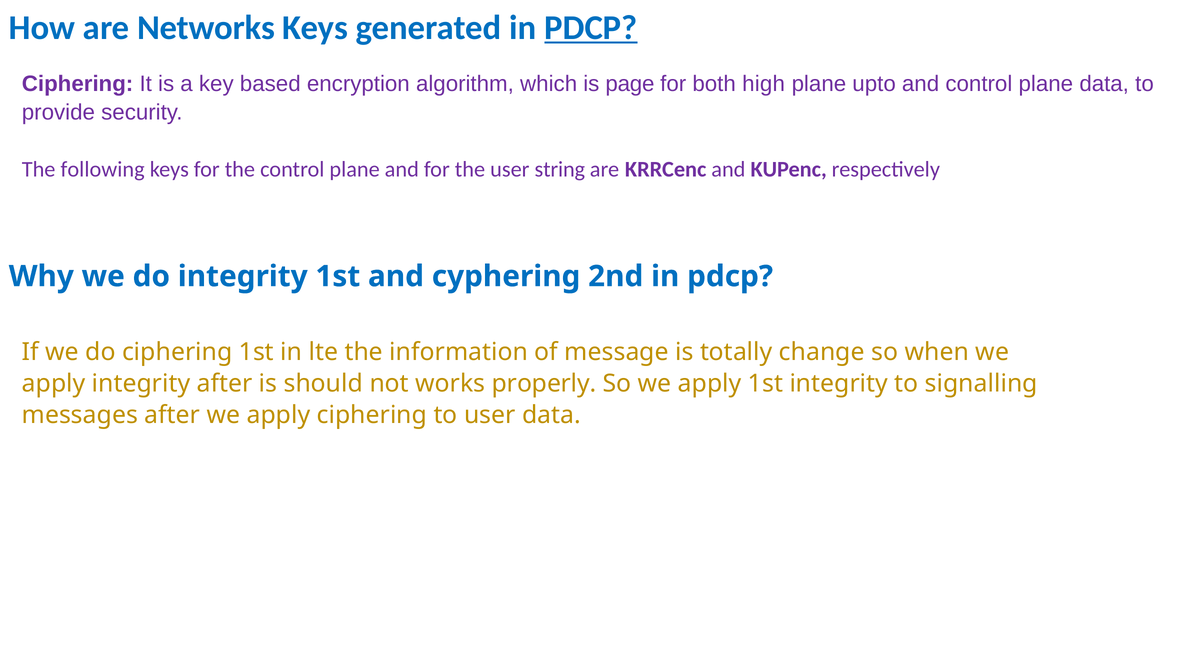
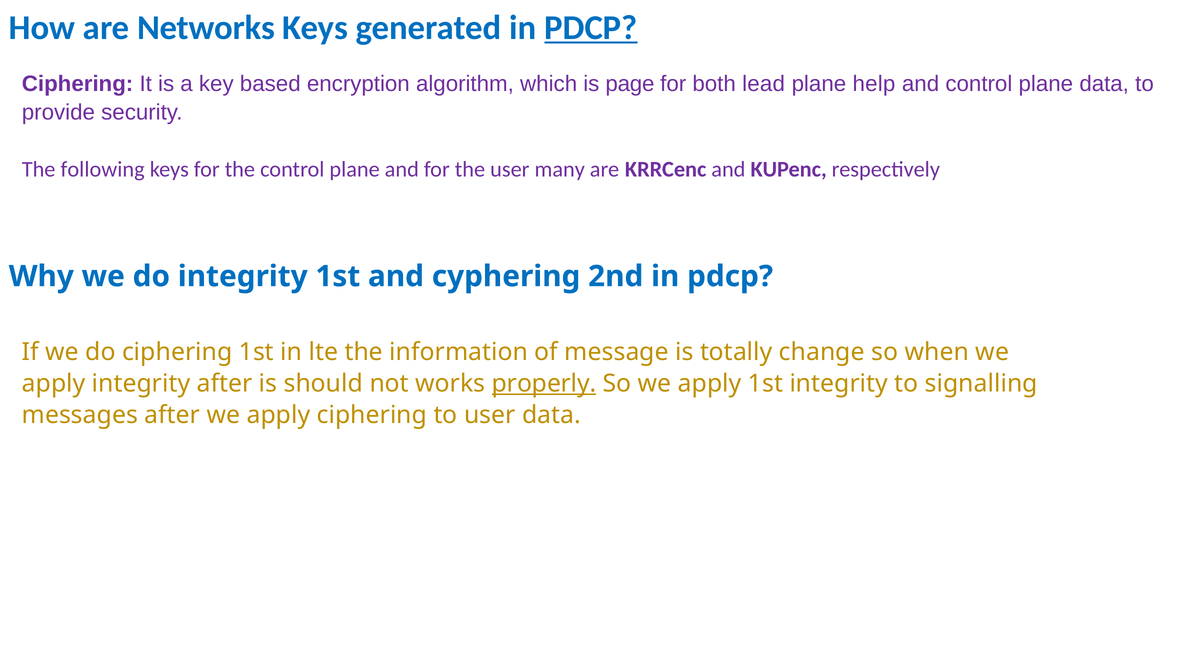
high: high -> lead
upto: upto -> help
string: string -> many
properly underline: none -> present
